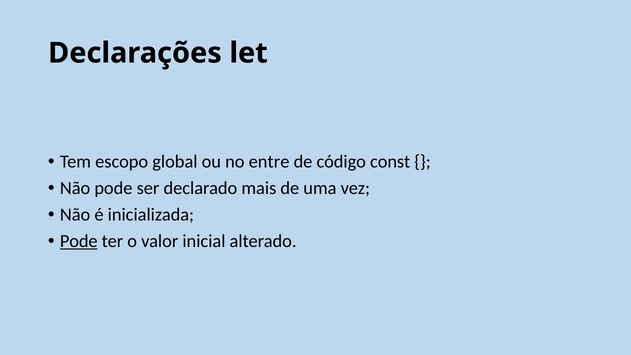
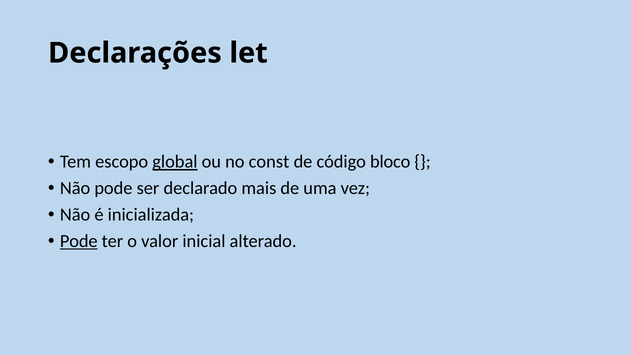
global underline: none -> present
entre: entre -> const
const: const -> bloco
